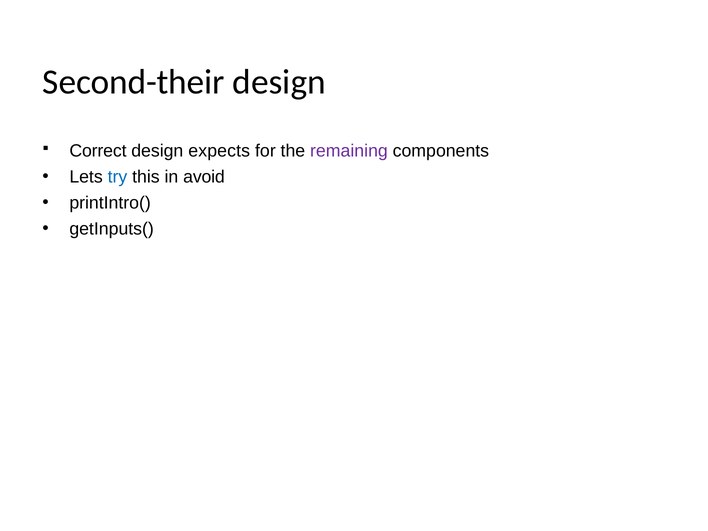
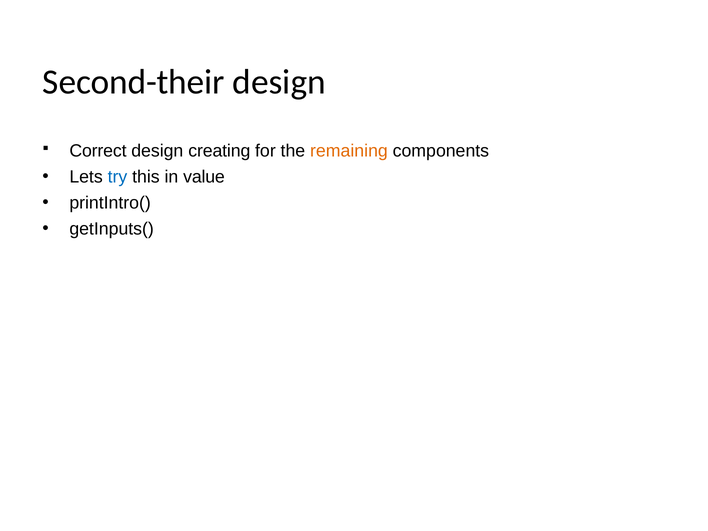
expects: expects -> creating
remaining colour: purple -> orange
avoid: avoid -> value
